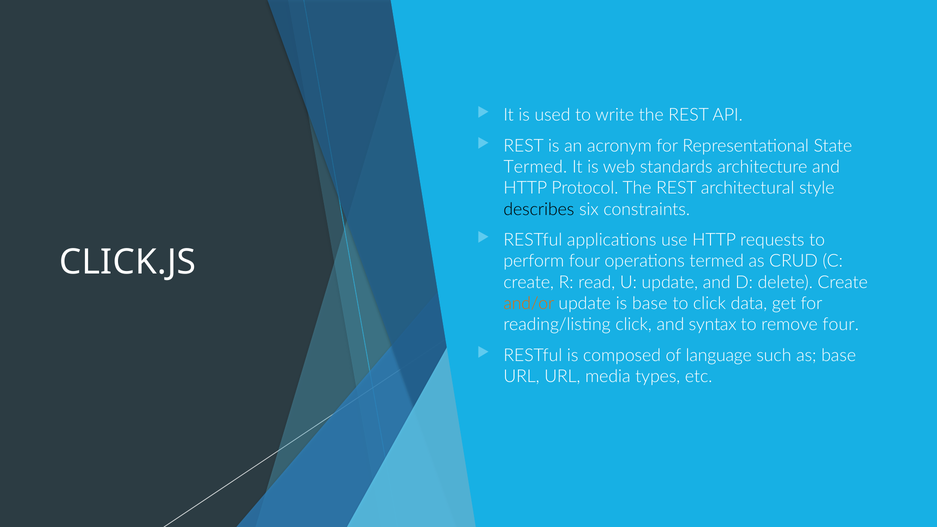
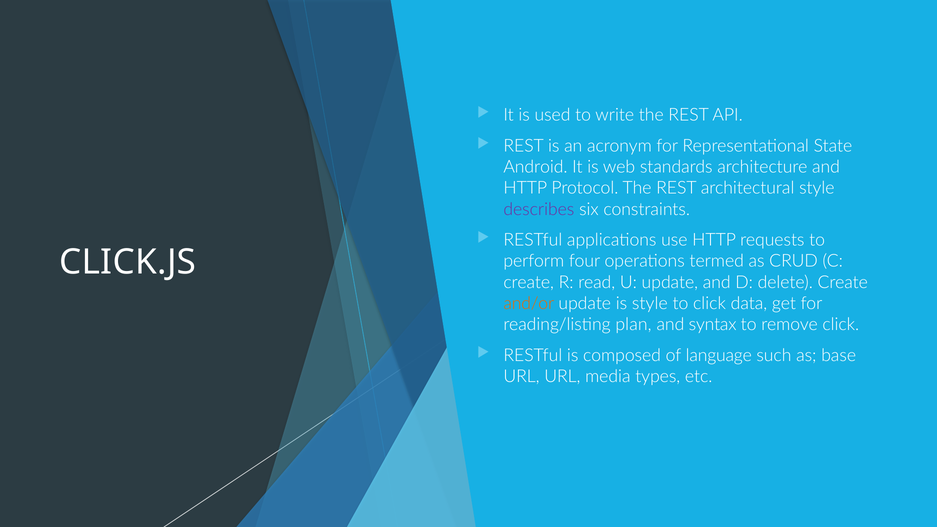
Termed at (535, 167): Termed -> Android
describes colour: black -> purple
is base: base -> style
reading/listing click: click -> plan
remove four: four -> click
